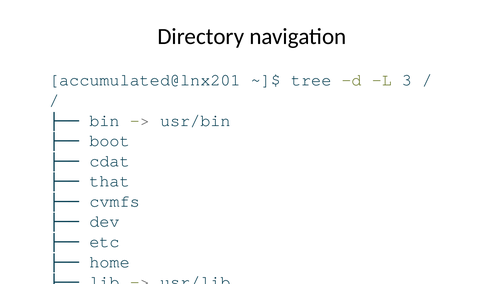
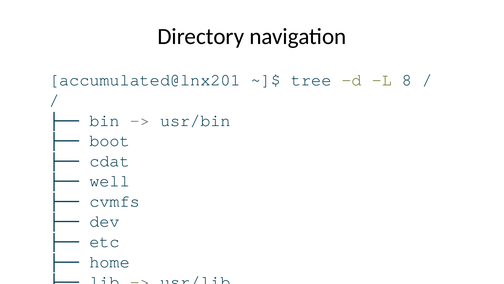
3: 3 -> 8
that: that -> well
